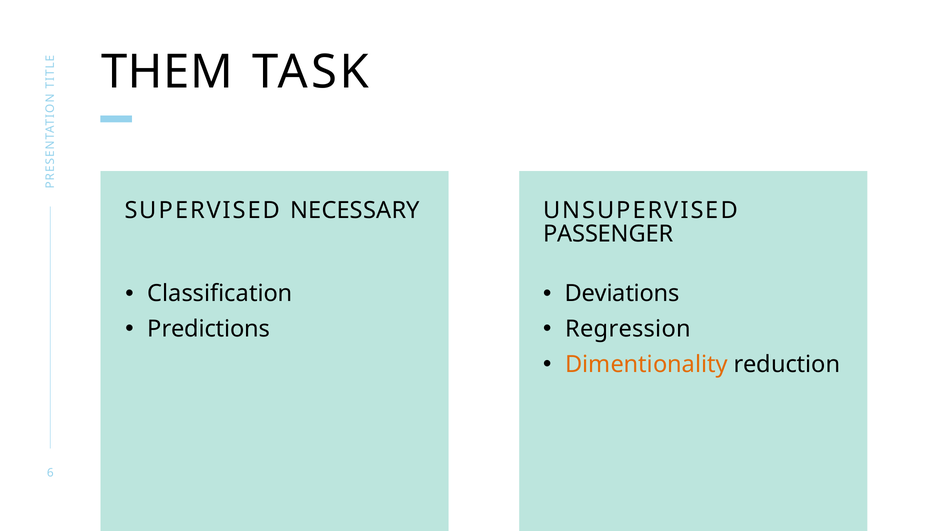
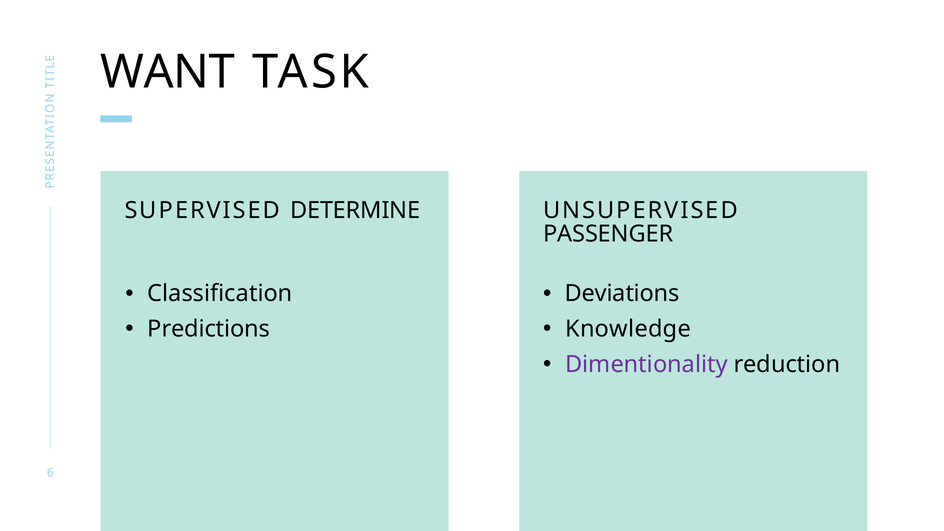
THEM: THEM -> WANT
NECESSARY: NECESSARY -> DETERMINE
Regression: Regression -> Knowledge
Dimentionality colour: orange -> purple
